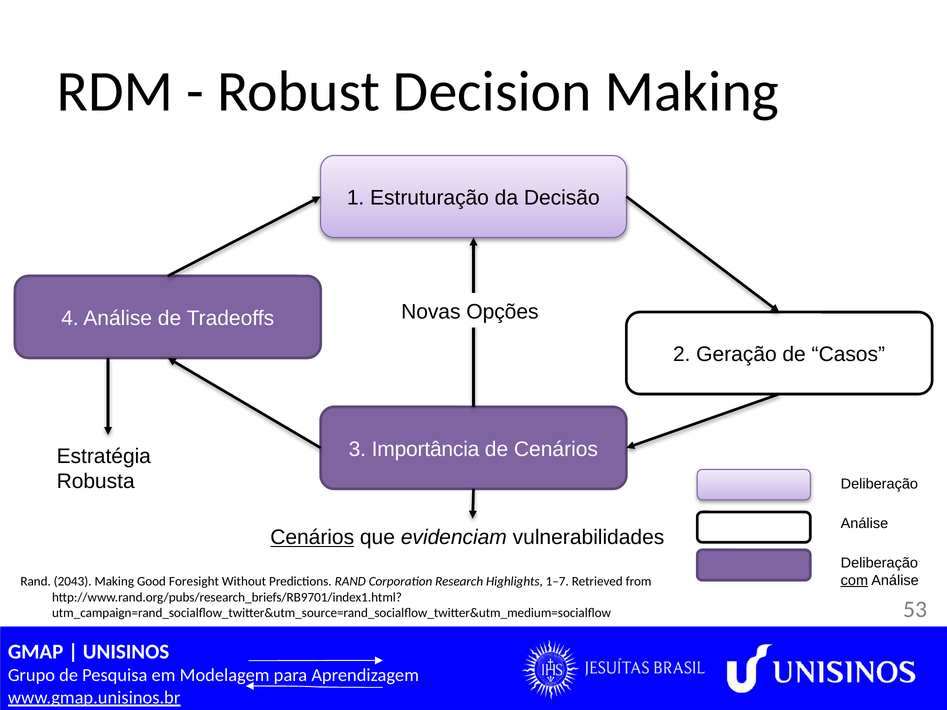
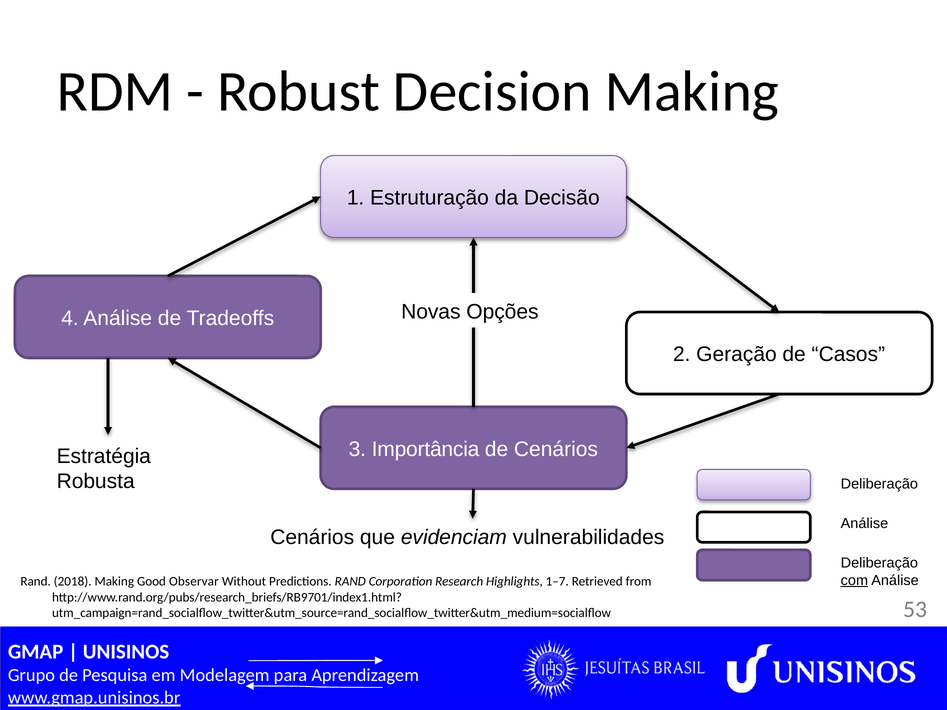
Cenários at (312, 538) underline: present -> none
2043: 2043 -> 2018
Foresight: Foresight -> Observar
